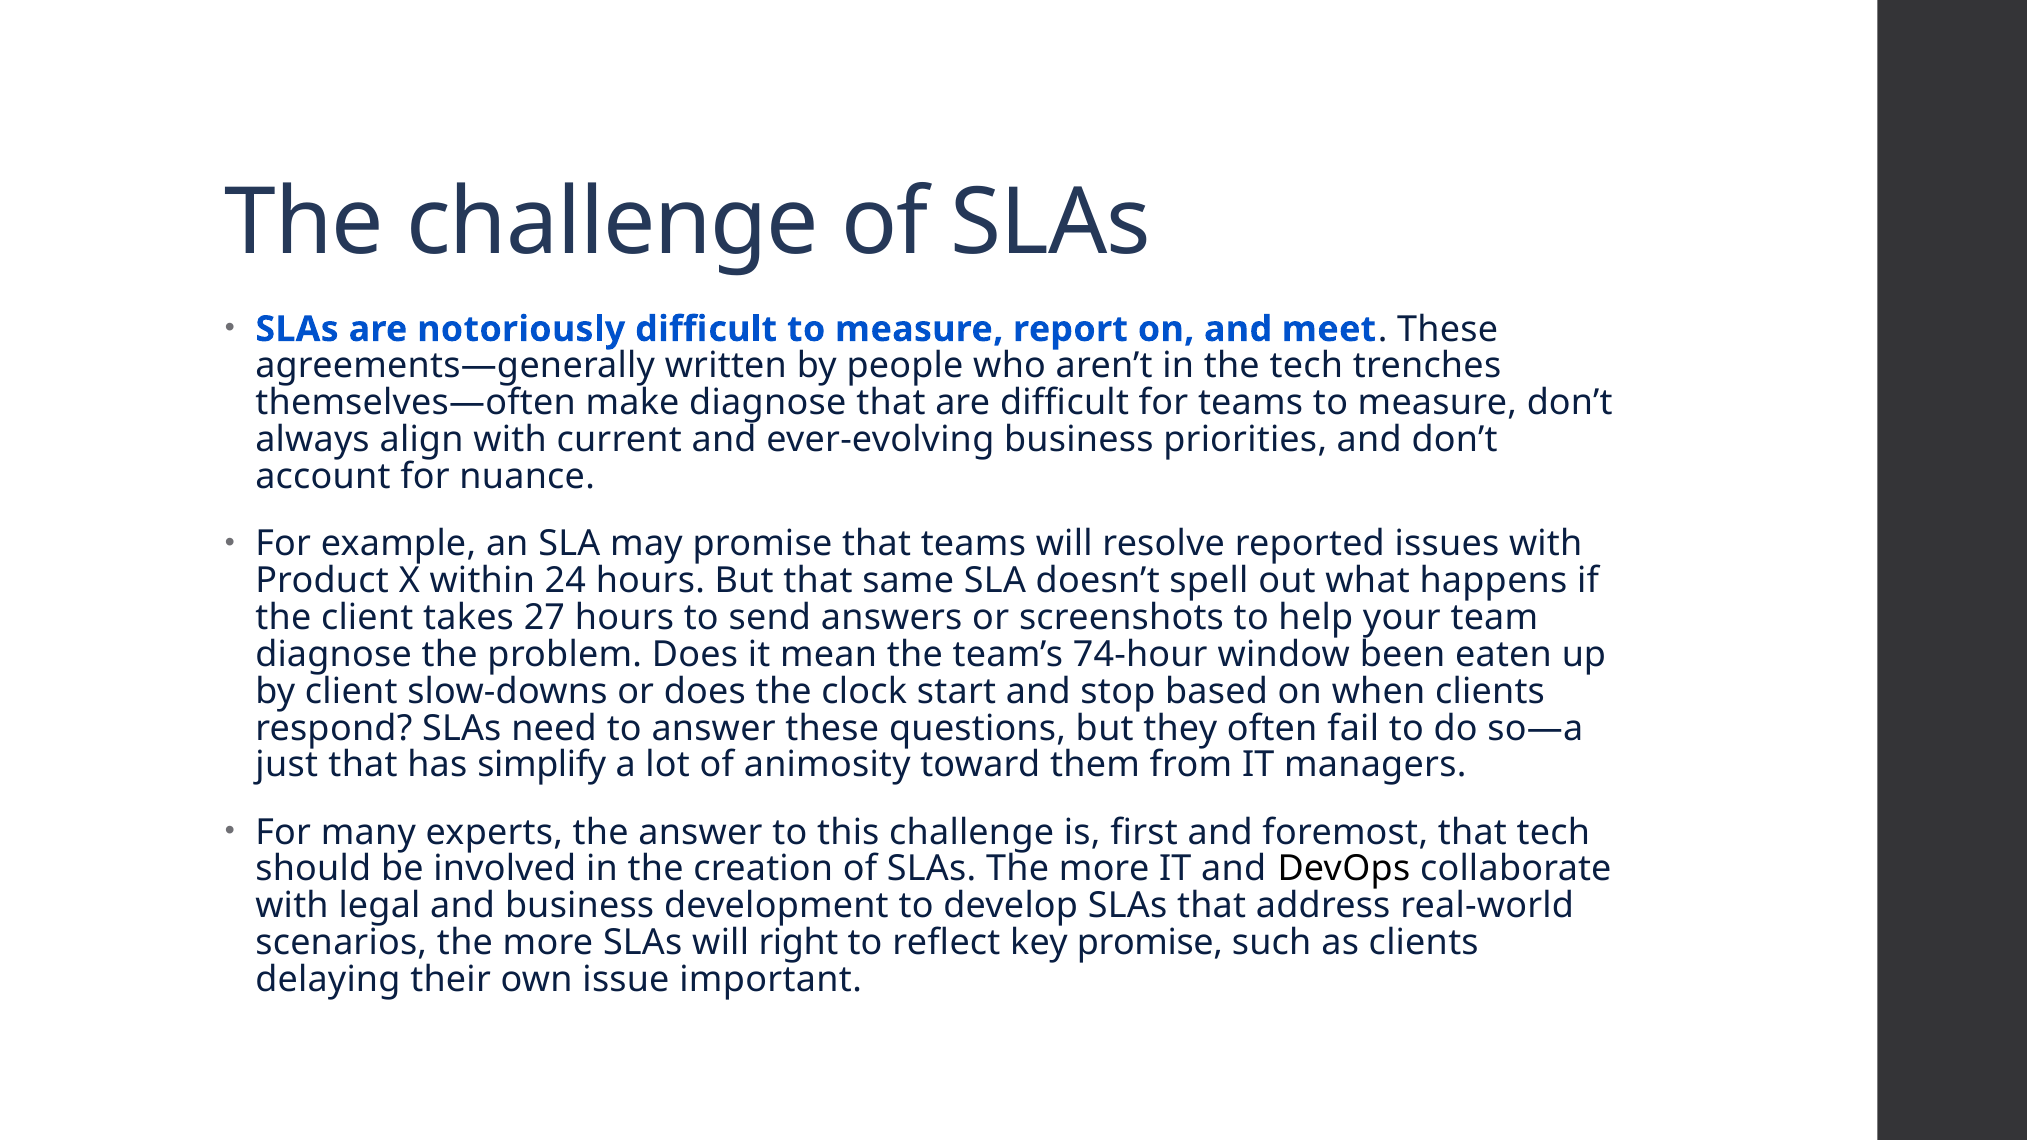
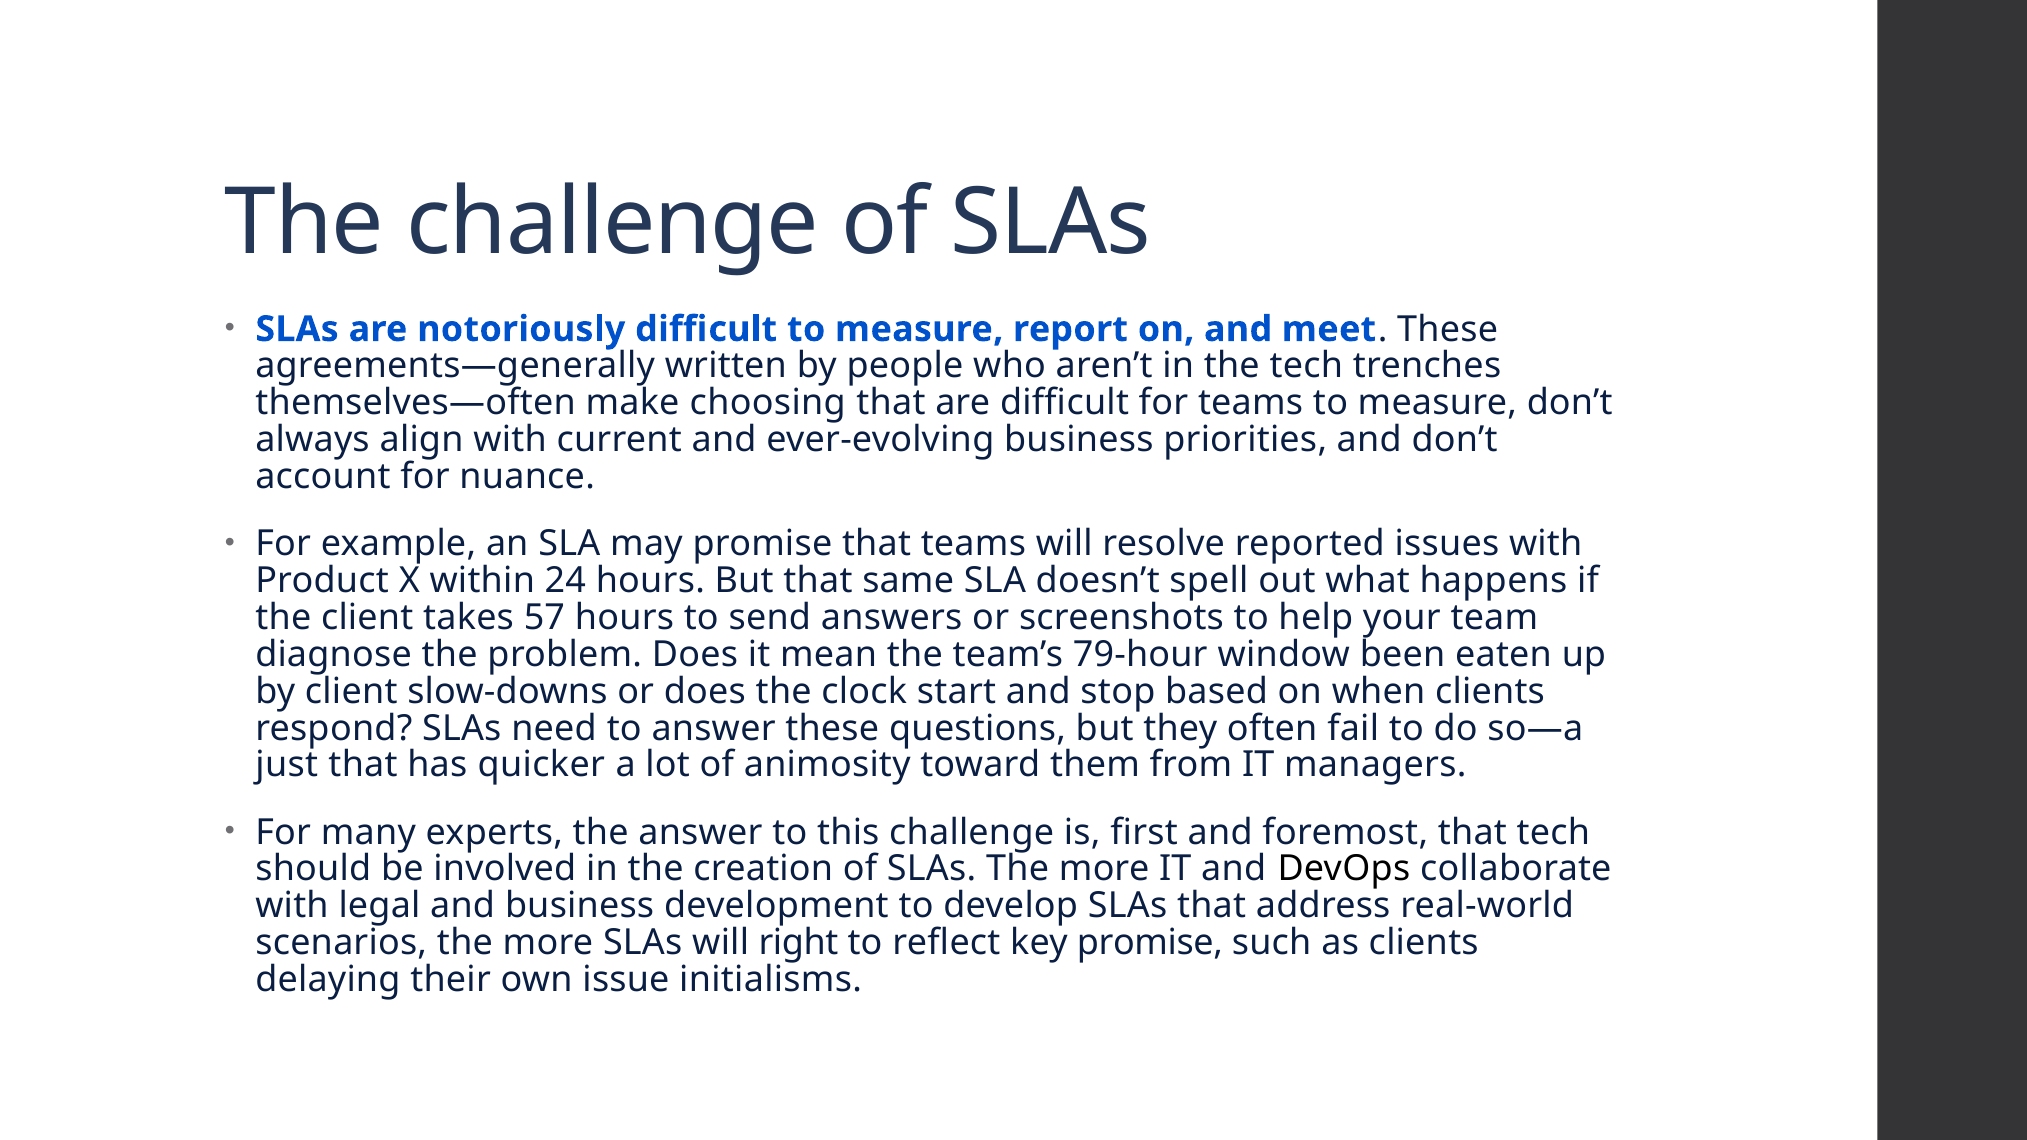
make diagnose: diagnose -> choosing
27: 27 -> 57
74-hour: 74-hour -> 79-hour
simplify: simplify -> quicker
important: important -> initialisms
